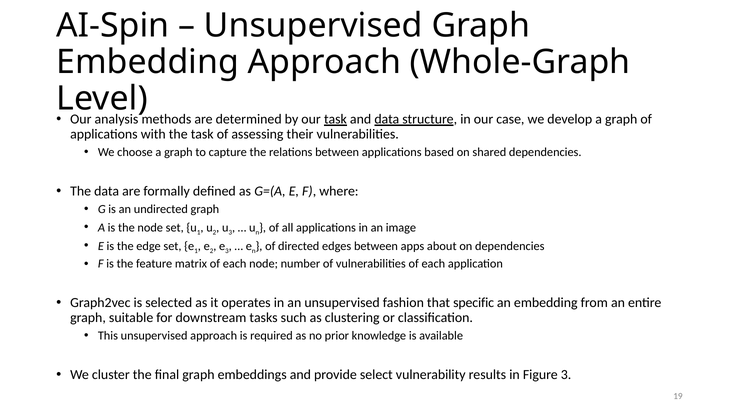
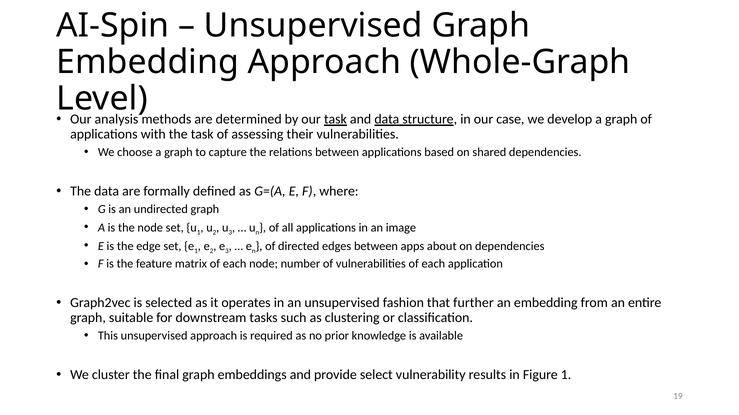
specific: specific -> further
Figure 3: 3 -> 1
